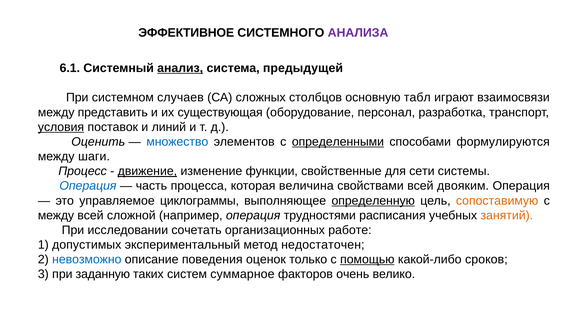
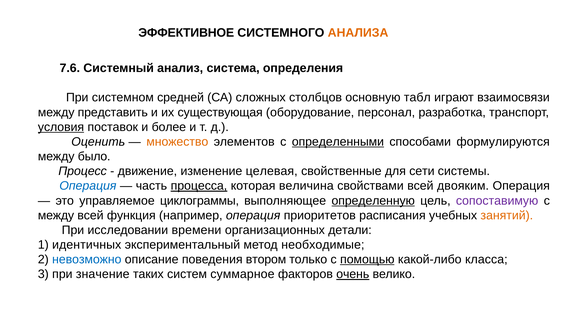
АНАЛИЗА colour: purple -> orange
6.1: 6.1 -> 7.6
анализ underline: present -> none
предыдущей: предыдущей -> определения
случаев: случаев -> средней
линий: линий -> более
множество colour: blue -> orange
шаги: шаги -> было
движение underline: present -> none
функции: функции -> целевая
процесса underline: none -> present
сопоставимую colour: orange -> purple
сложной: сложной -> функция
трудностями: трудностями -> приоритетов
сочетать: сочетать -> времени
работе: работе -> детали
допустимых: допустимых -> идентичных
недостаточен: недостаточен -> необходимые
оценок: оценок -> втором
сроков: сроков -> класса
заданную: заданную -> значение
очень underline: none -> present
